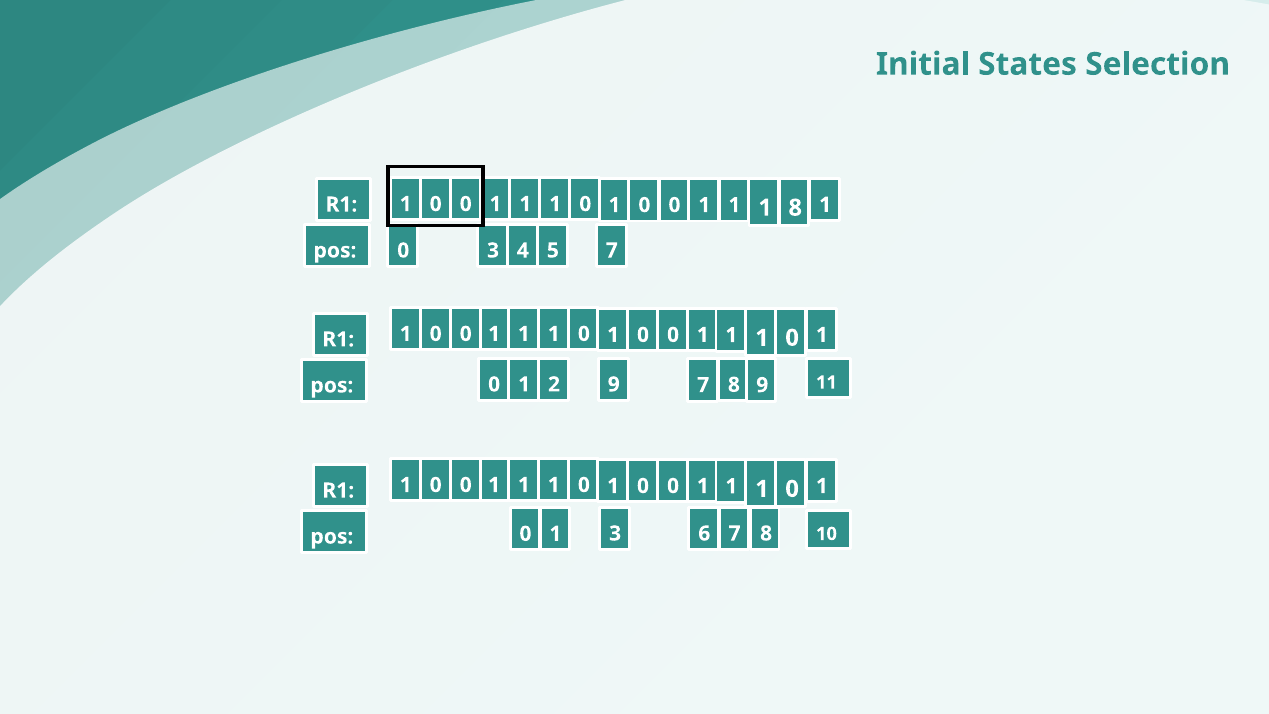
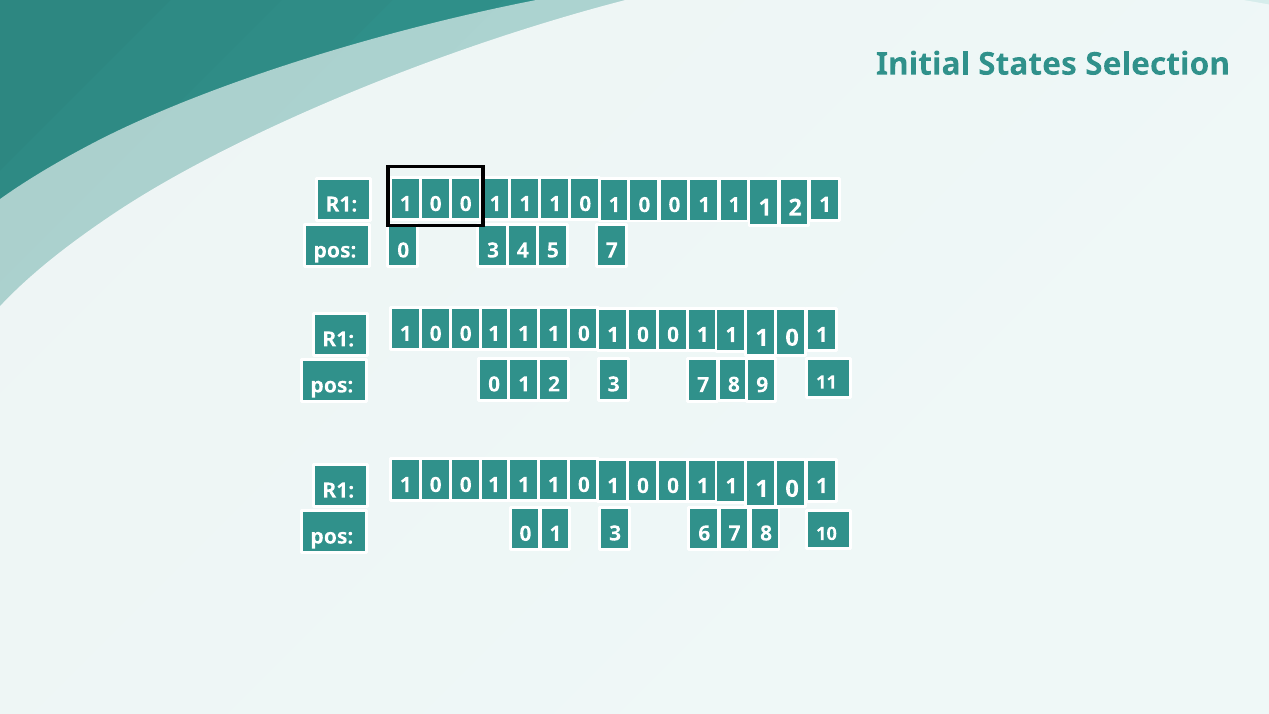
1 1 8: 8 -> 2
0 9: 9 -> 3
